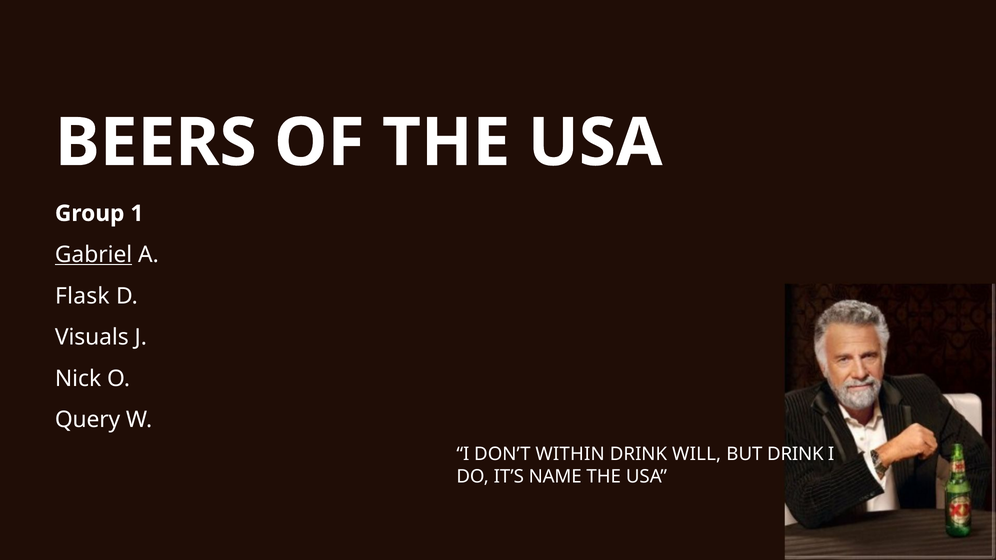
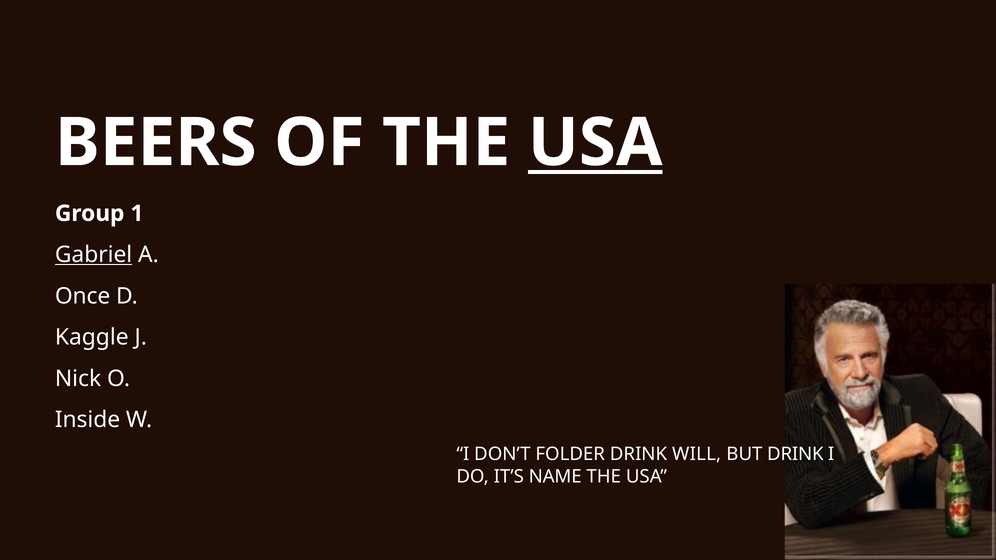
USA at (595, 143) underline: none -> present
Flask: Flask -> Once
Visuals: Visuals -> Kaggle
Query: Query -> Inside
WITHIN: WITHIN -> FOLDER
